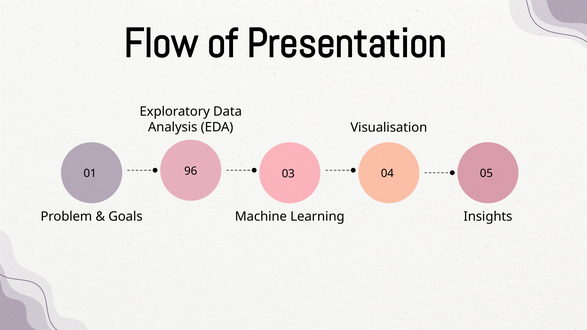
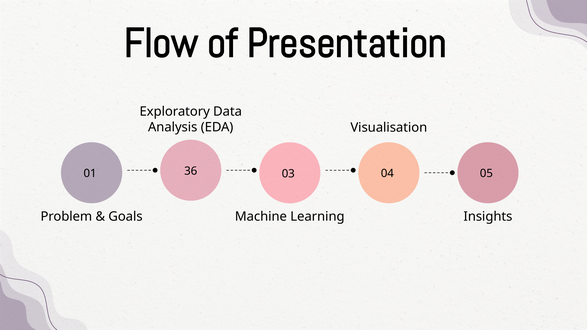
96: 96 -> 36
